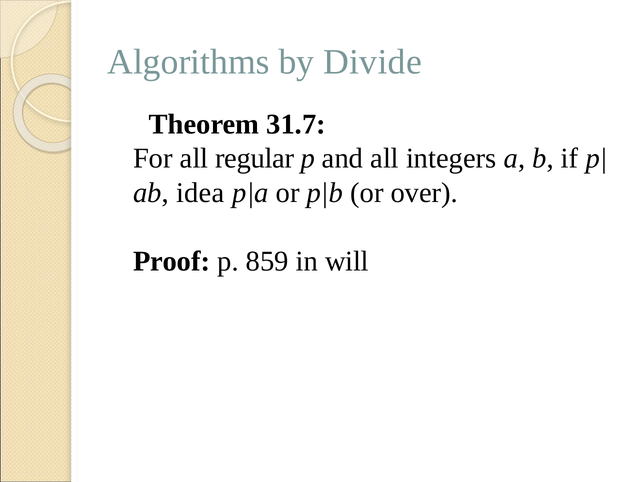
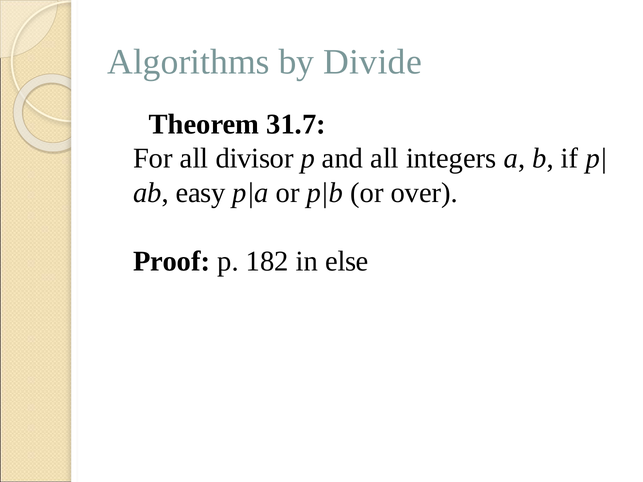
regular: regular -> divisor
idea: idea -> easy
859: 859 -> 182
will: will -> else
